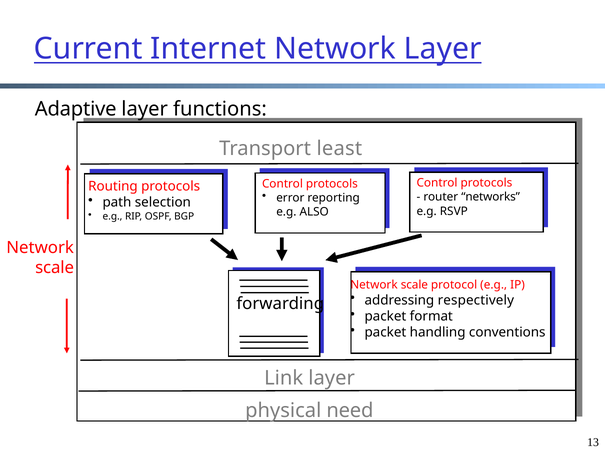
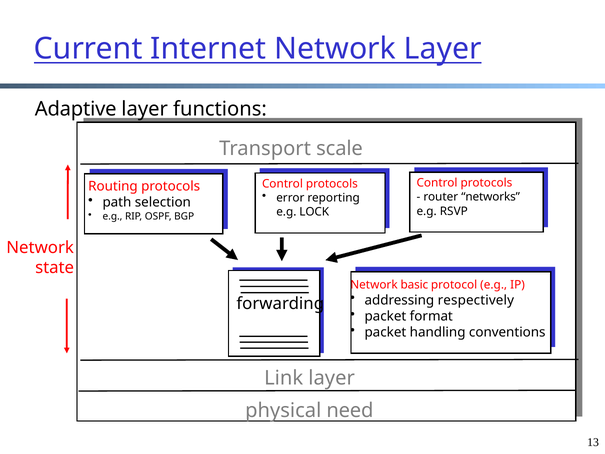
least: least -> scale
ALSO: ALSO -> LOCK
scale at (55, 268): scale -> state
scale at (414, 285): scale -> basic
